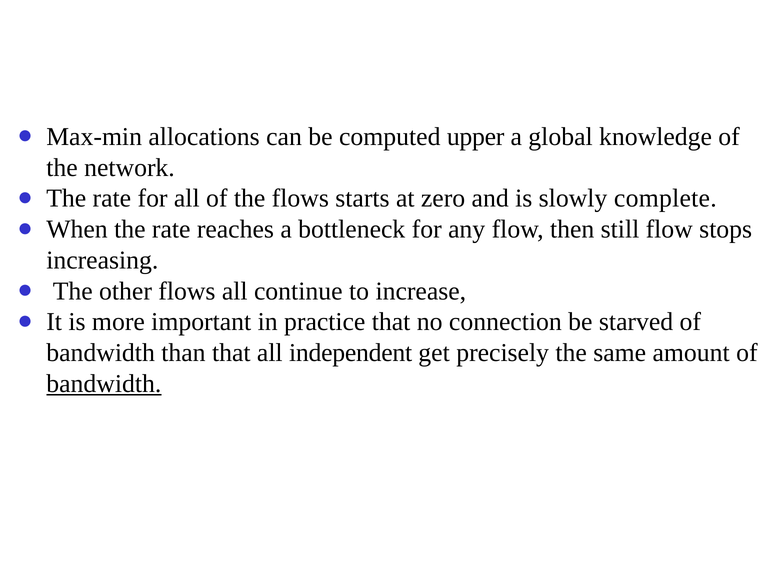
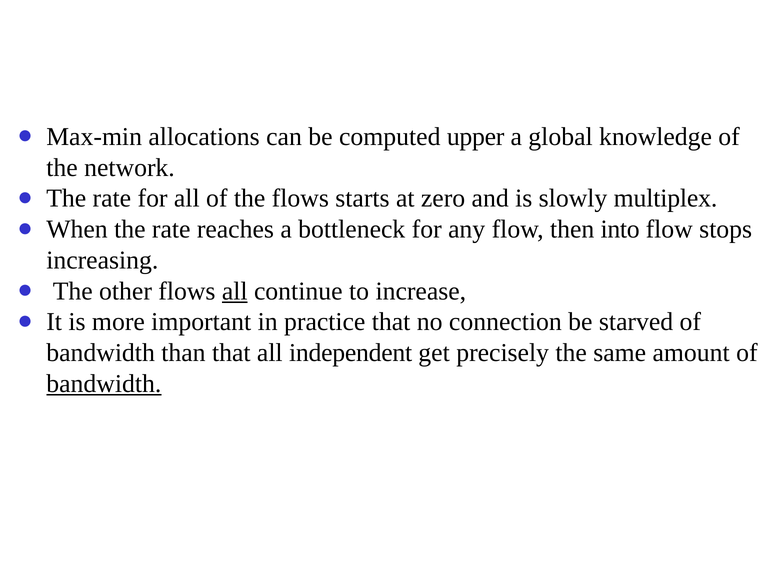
complete: complete -> multiplex
still: still -> into
all at (235, 291) underline: none -> present
